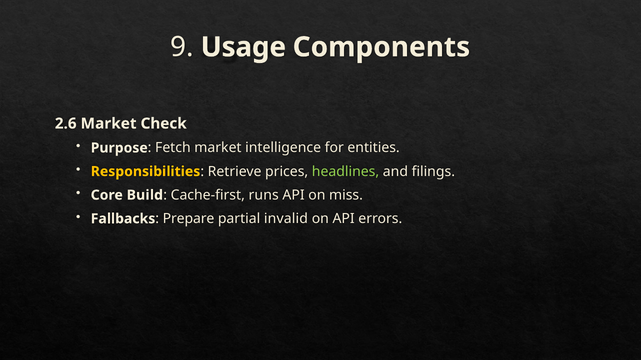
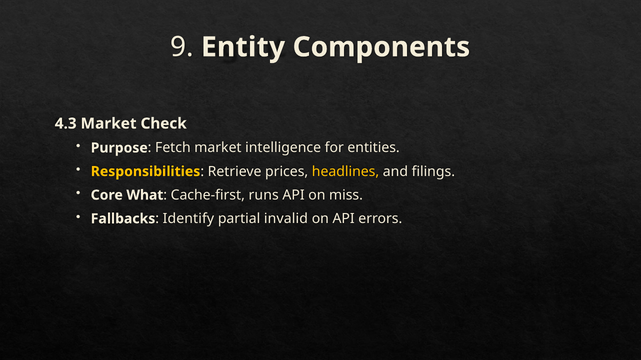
Usage: Usage -> Entity
2.6: 2.6 -> 4.3
headlines colour: light green -> yellow
Build: Build -> What
Prepare: Prepare -> Identify
